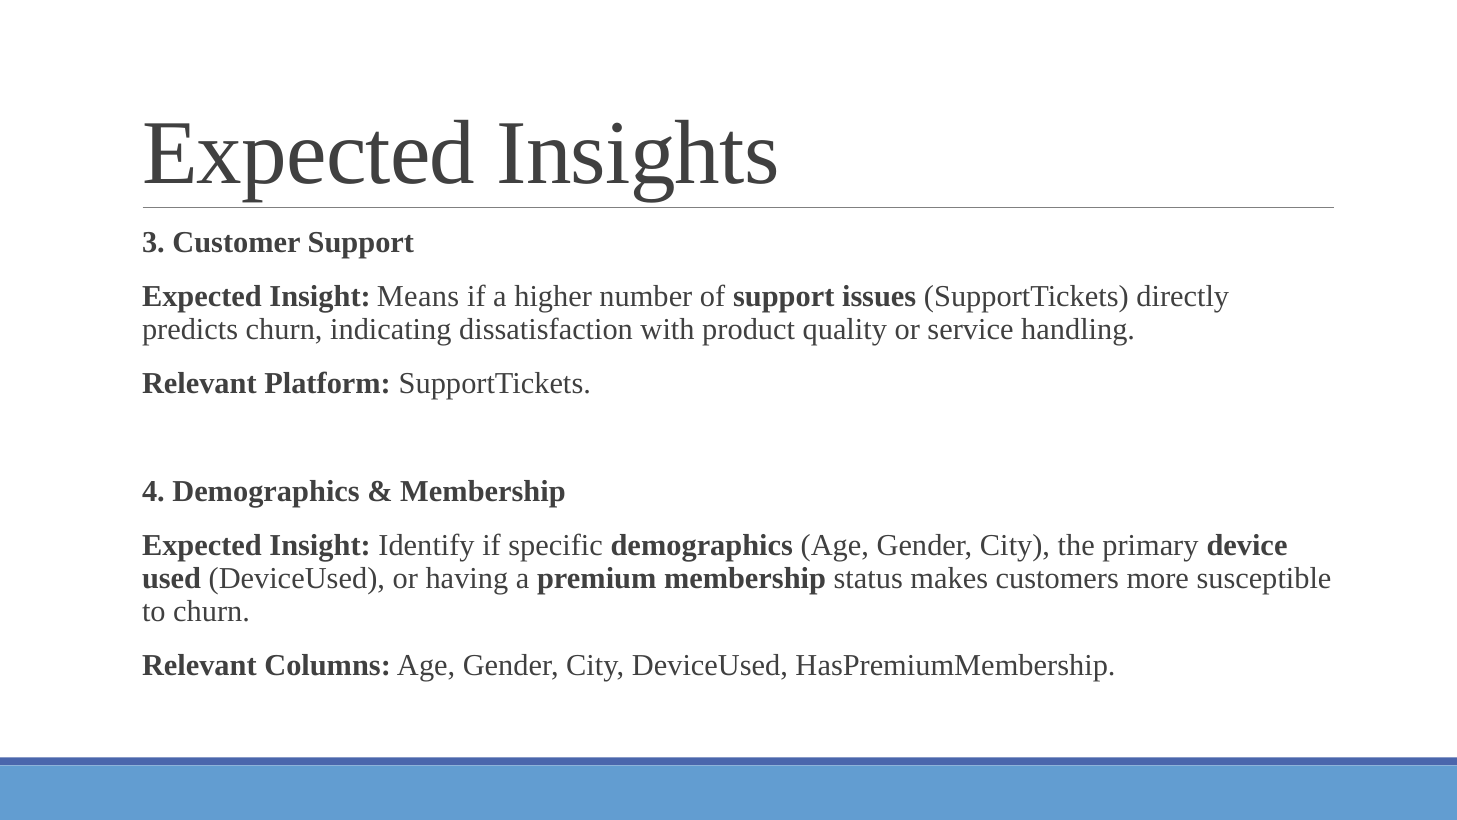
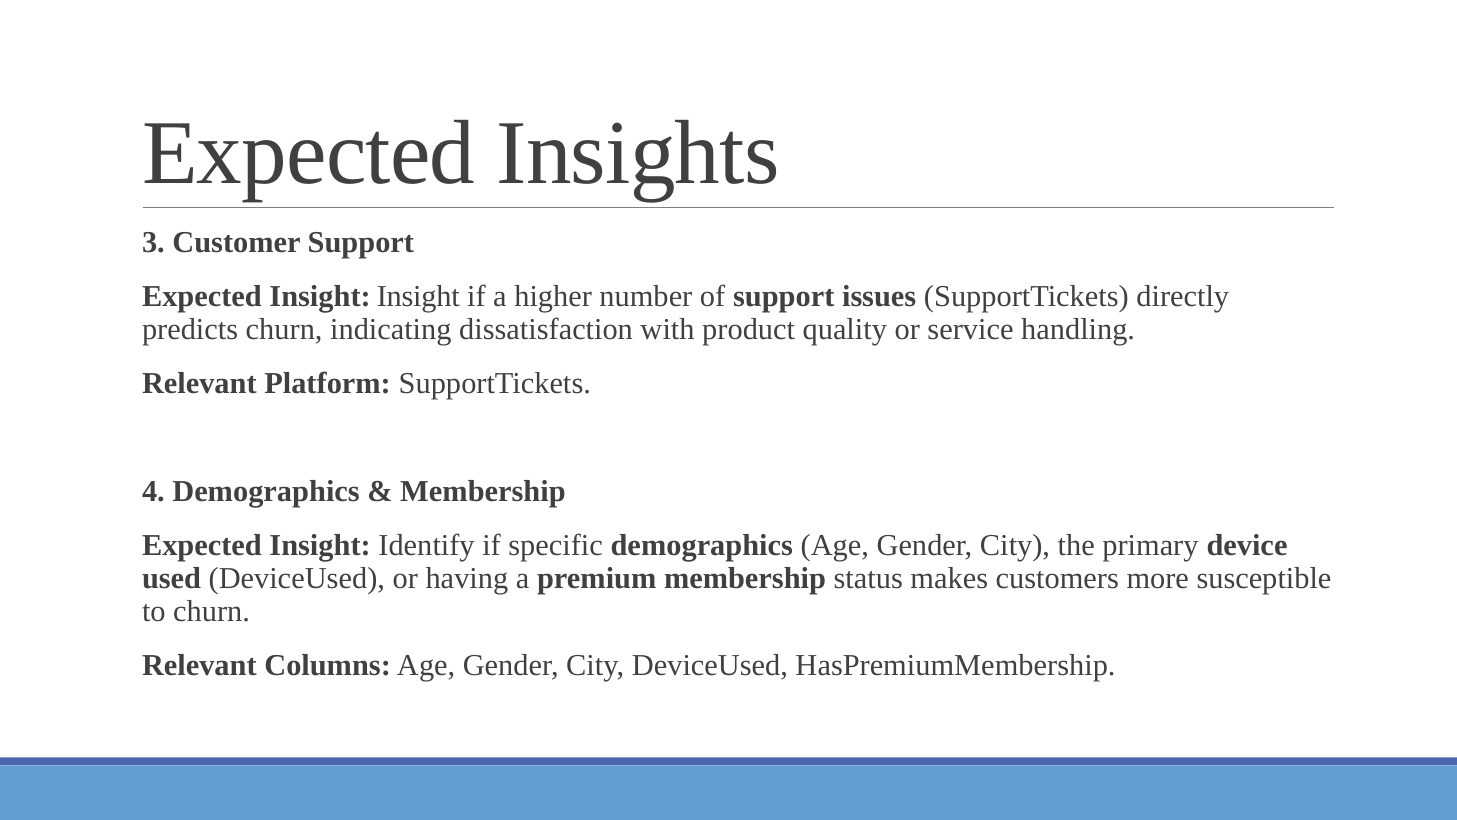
Insight Means: Means -> Insight
